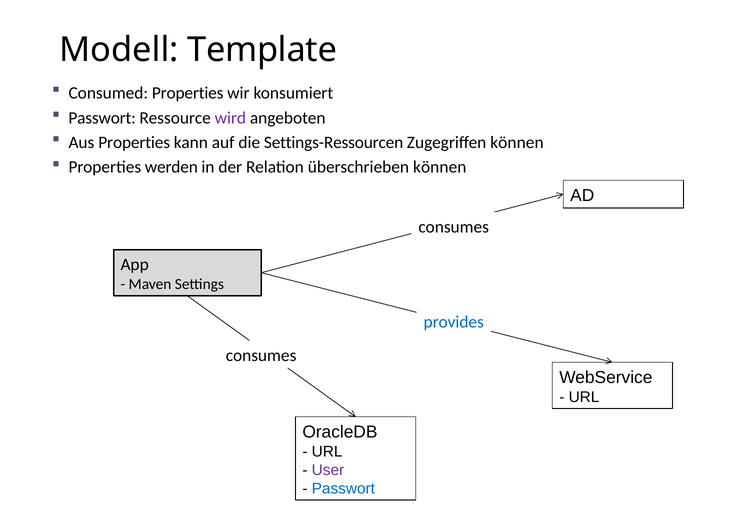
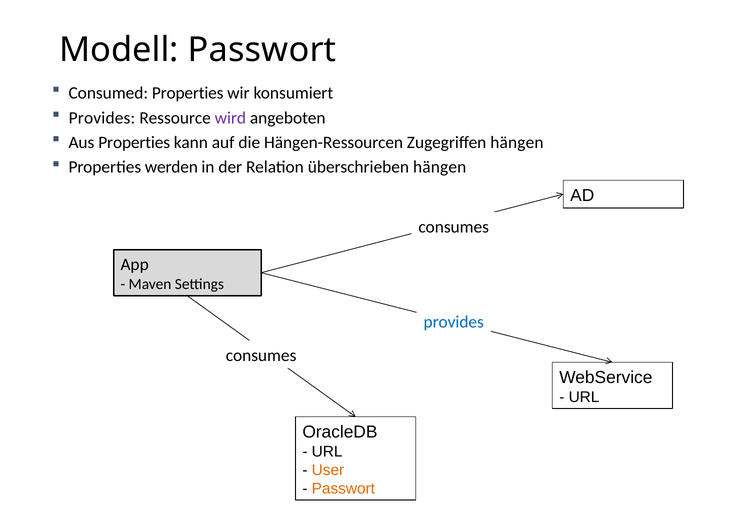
Modell Template: Template -> Passwort
Passwort at (102, 118): Passwort -> Provides
Settings-Ressourcen: Settings-Ressourcen -> Hängen-Ressourcen
Zugegriffen können: können -> hängen
überschrieben können: können -> hängen
User colour: purple -> orange
Passwort at (343, 488) colour: blue -> orange
